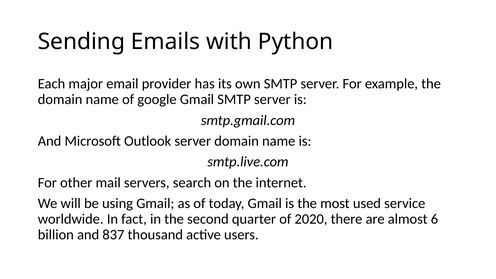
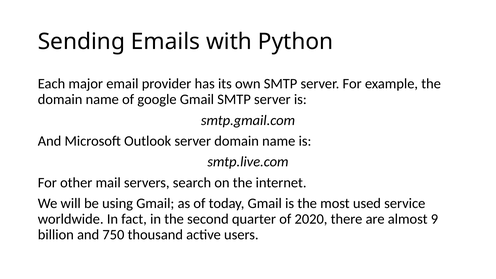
6: 6 -> 9
837: 837 -> 750
